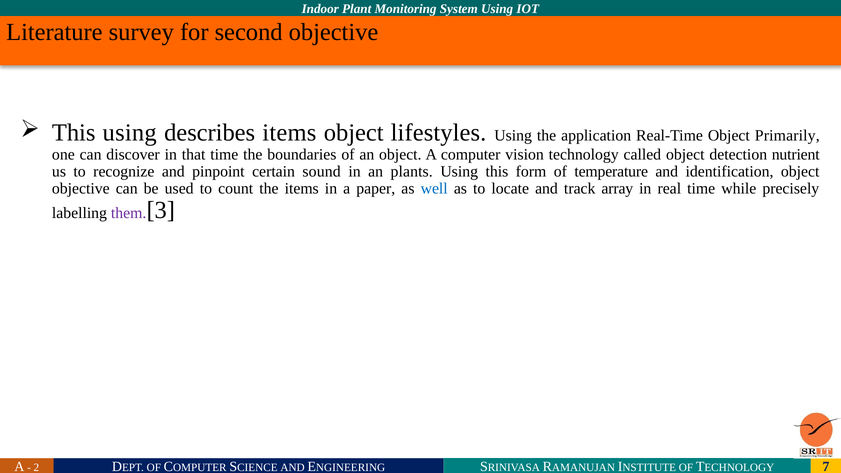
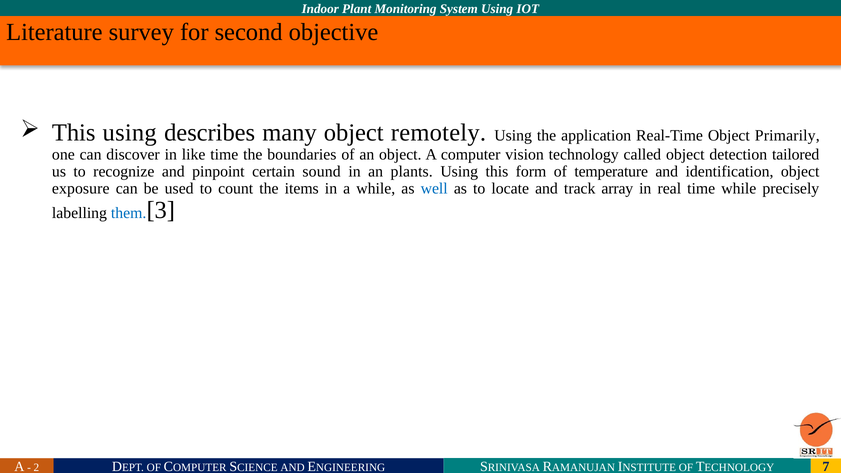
describes items: items -> many
lifestyles: lifestyles -> remotely
that: that -> like
nutrient: nutrient -> tailored
objective at (81, 188): objective -> exposure
a paper: paper -> while
them colour: purple -> blue
